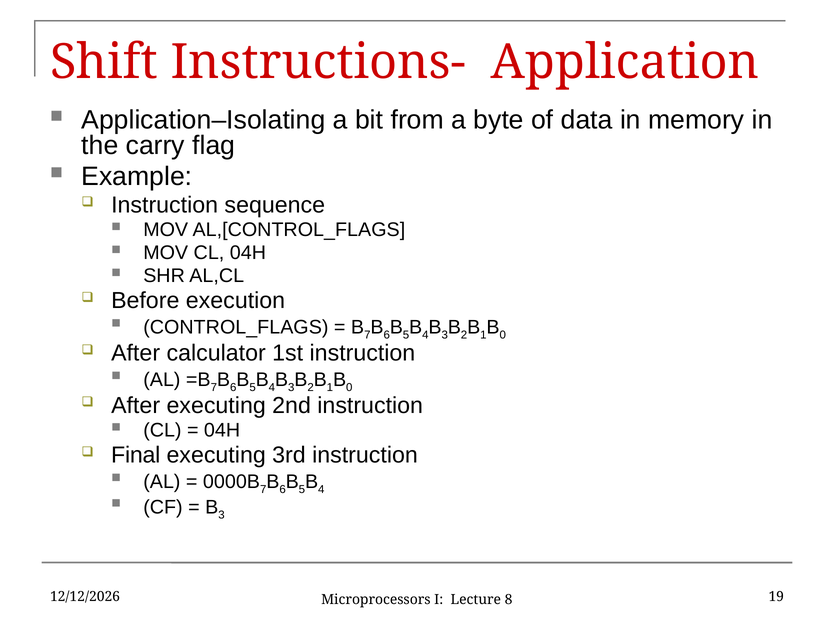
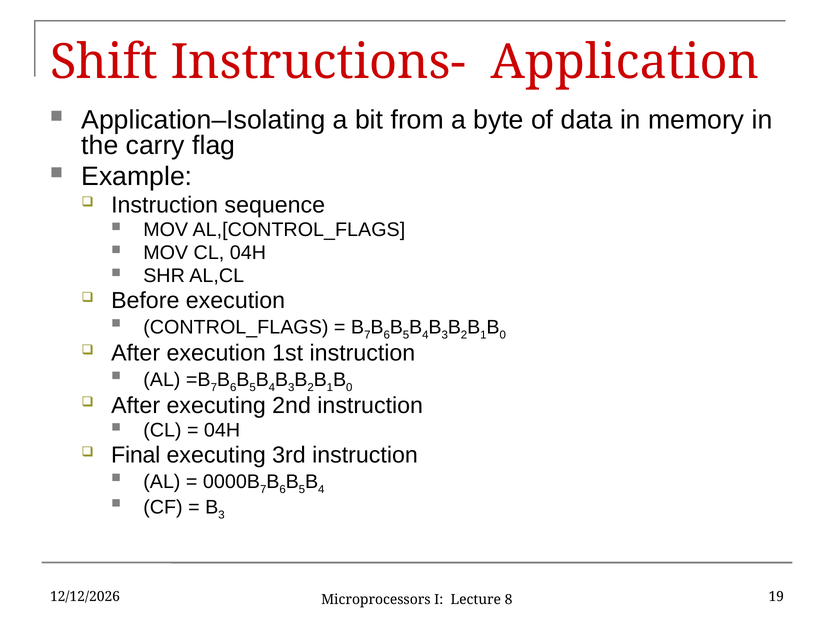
After calculator: calculator -> execution
